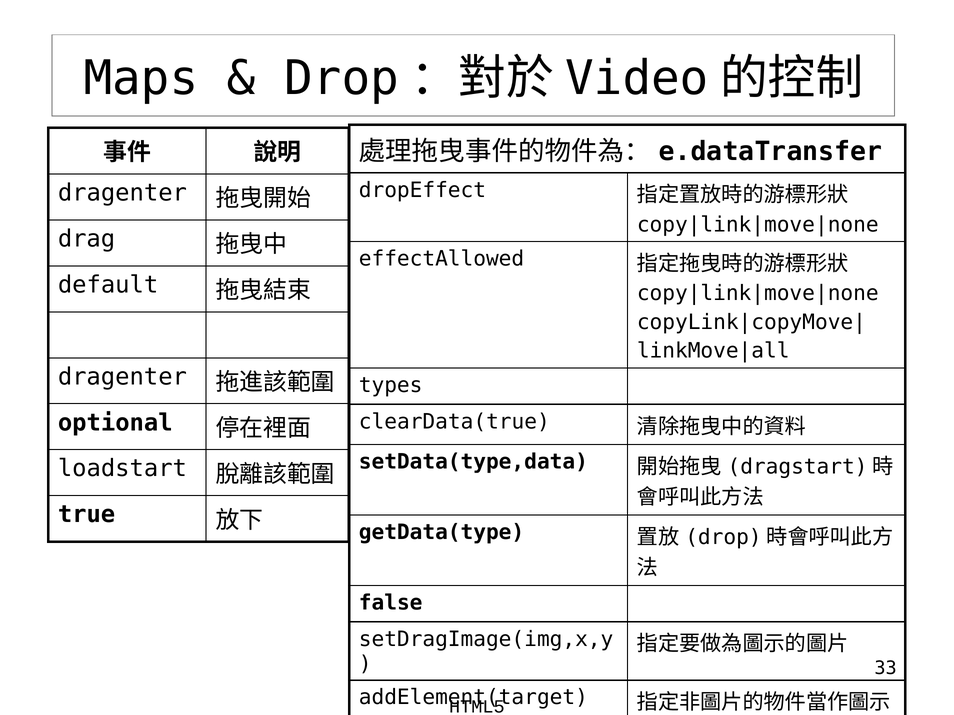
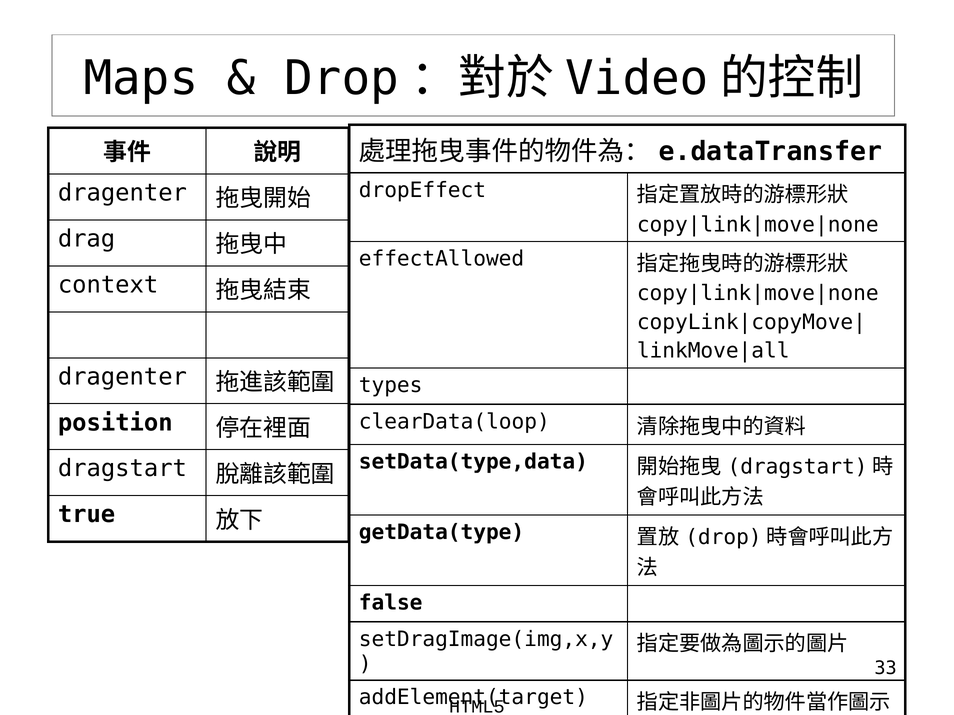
default: default -> context
optional: optional -> position
clearData(true: clearData(true -> clearData(loop
loadstart: loadstart -> dragstart
